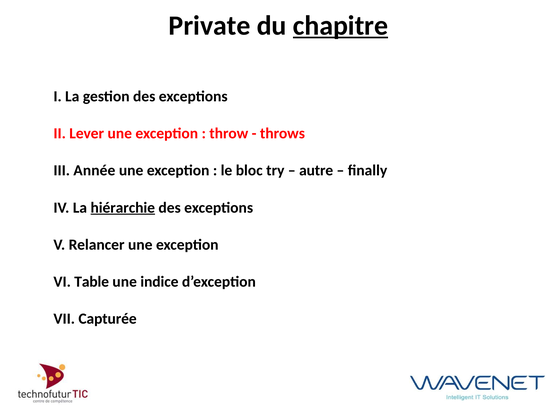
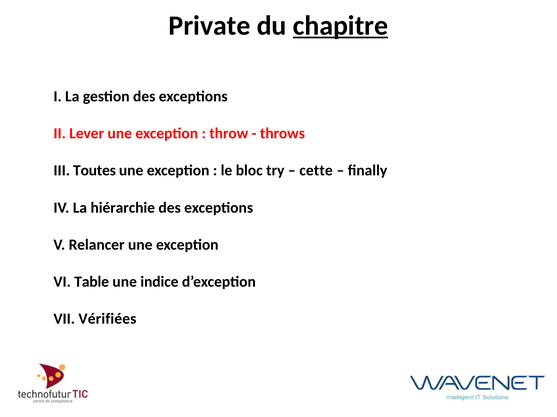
Année: Année -> Toutes
autre: autre -> cette
hiérarchie underline: present -> none
Capturée: Capturée -> Vérifiées
